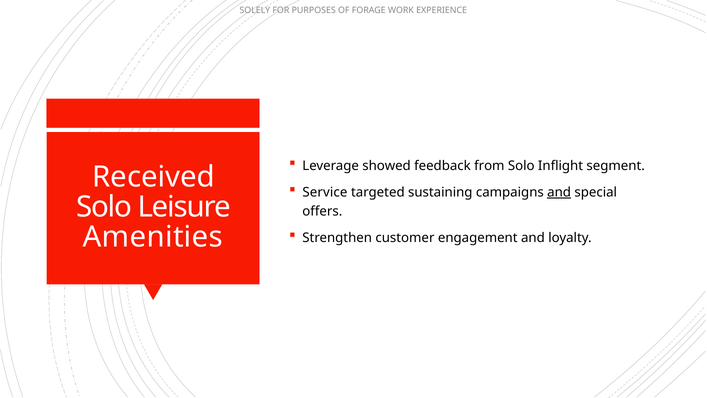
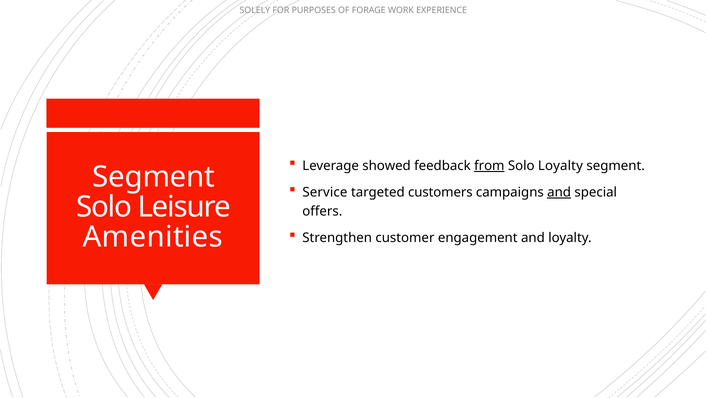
from underline: none -> present
Solo Inflight: Inflight -> Loyalty
Received at (154, 177): Received -> Segment
sustaining: sustaining -> customers
